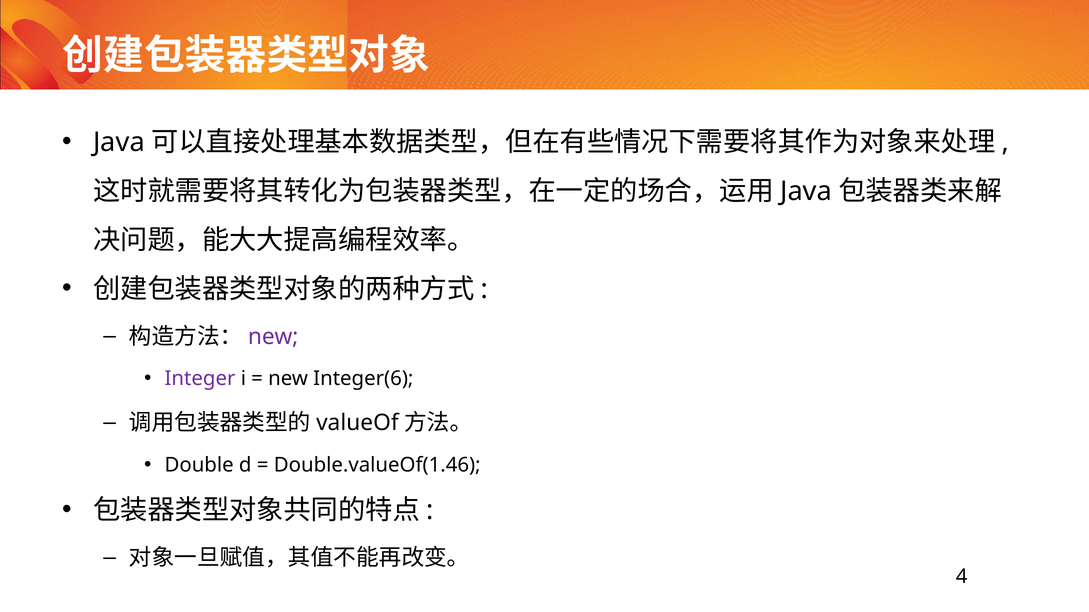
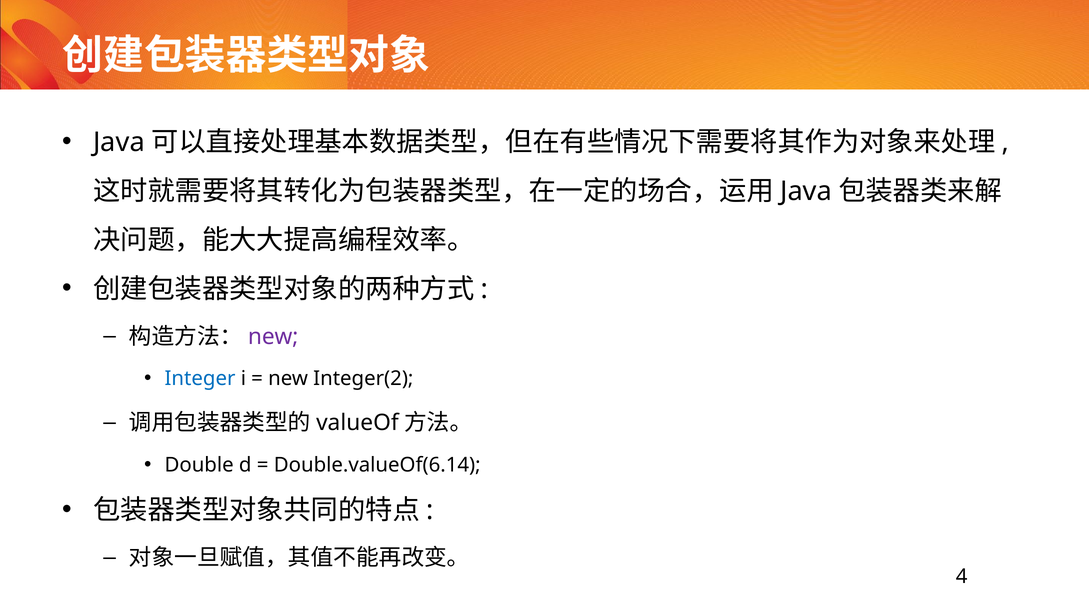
Integer colour: purple -> blue
Integer(6: Integer(6 -> Integer(2
Double.valueOf(1.46: Double.valueOf(1.46 -> Double.valueOf(6.14
